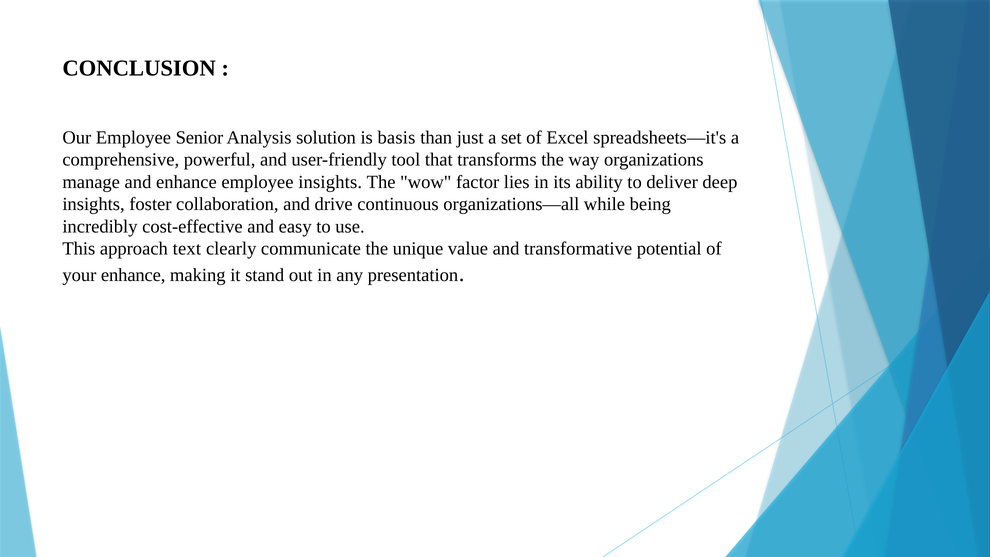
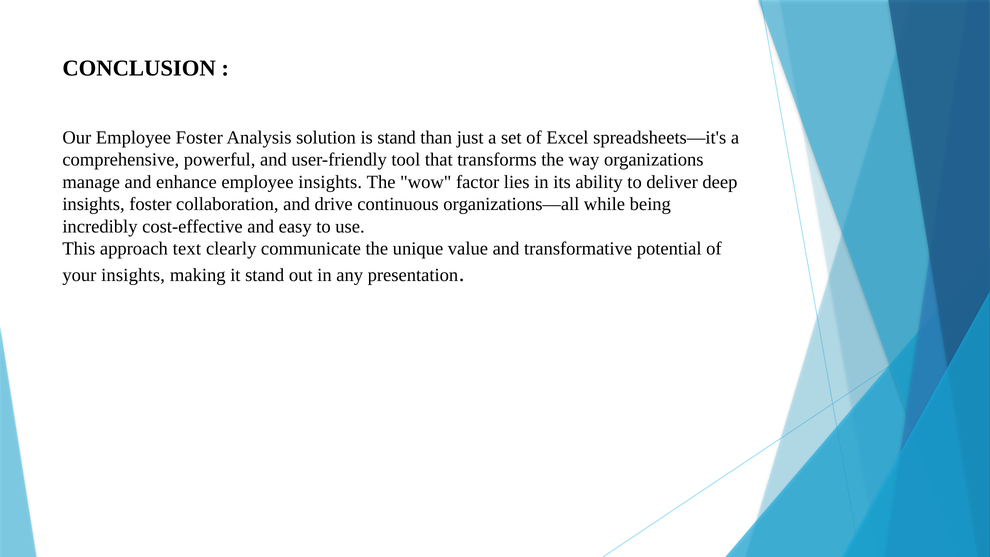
Employee Senior: Senior -> Foster
is basis: basis -> stand
your enhance: enhance -> insights
